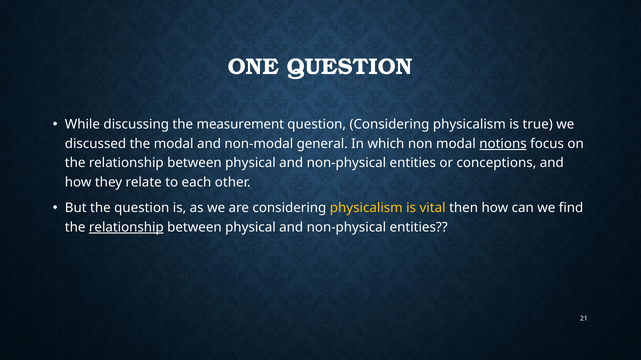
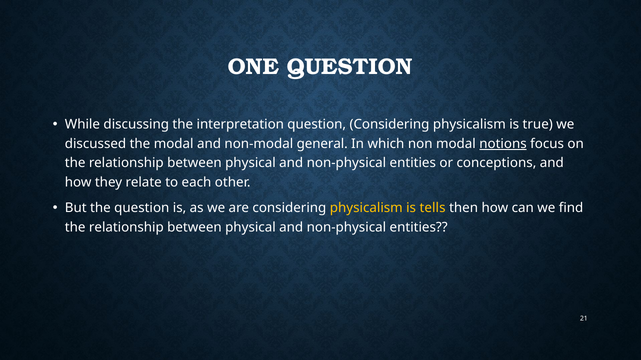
measurement: measurement -> interpretation
vital: vital -> tells
relationship at (126, 228) underline: present -> none
